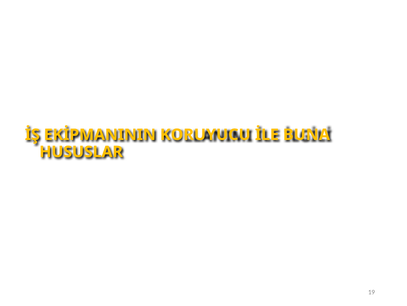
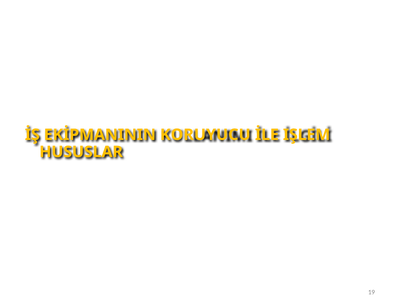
BUNA: BUNA -> IŞLEM
